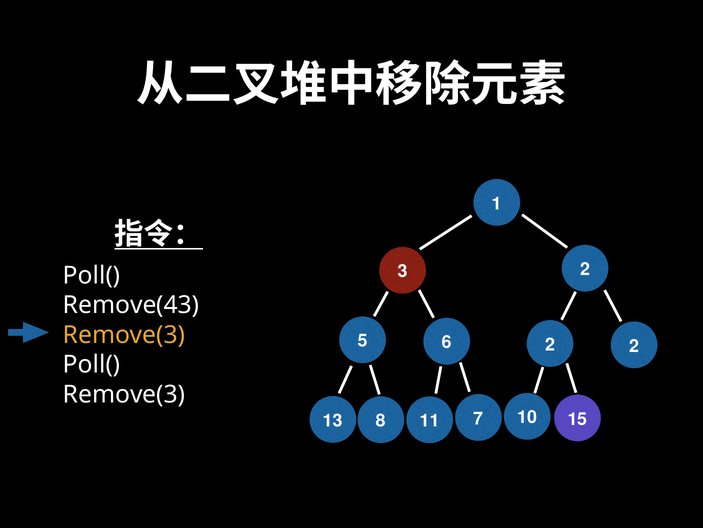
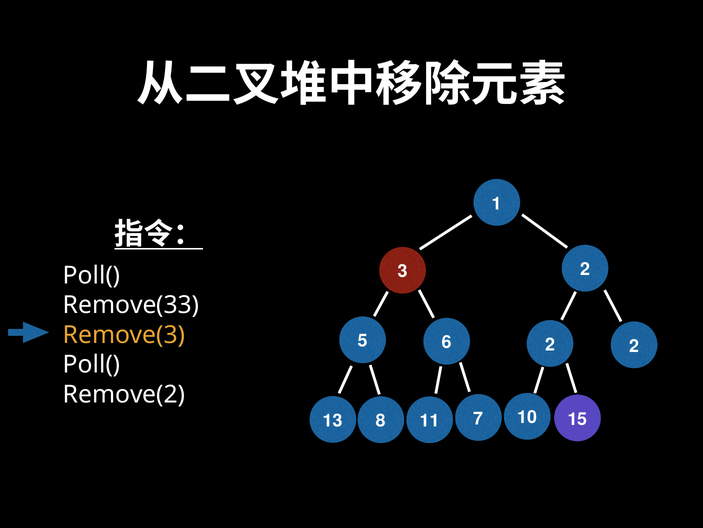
Remove(43: Remove(43 -> Remove(33
Remove(3 at (124, 394): Remove(3 -> Remove(2
